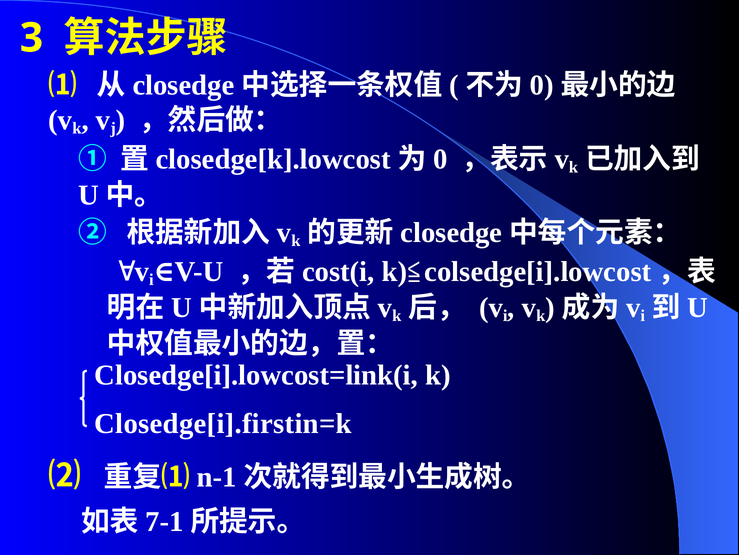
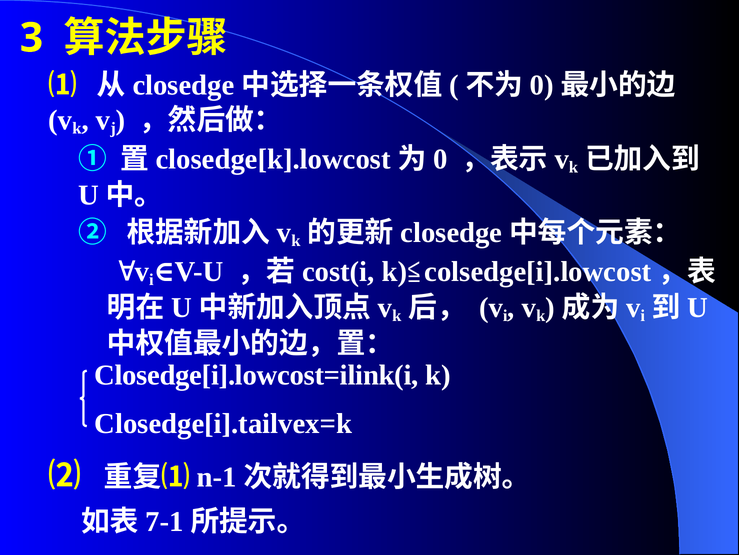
Closedge[i].lowcost=link(i: Closedge[i].lowcost=link(i -> Closedge[i].lowcost=ilink(i
Closedge[i].firstin=k: Closedge[i].firstin=k -> Closedge[i].tailvex=k
